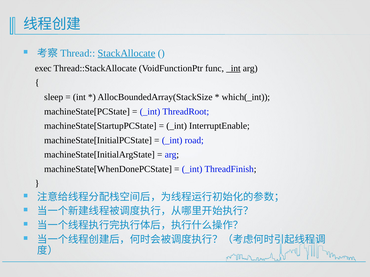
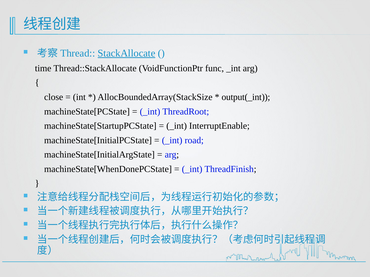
exec: exec -> time
_int at (233, 68) underline: present -> none
sleep: sleep -> close
which(_int: which(_int -> output(_int
